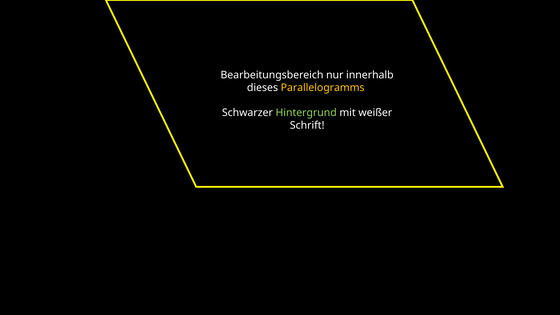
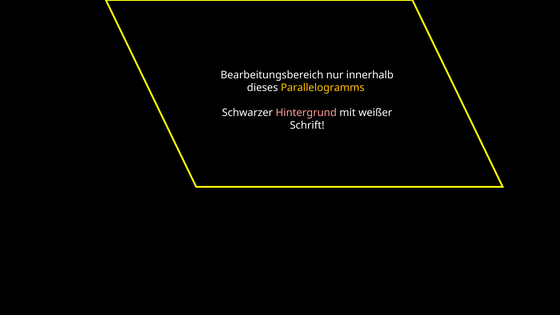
Hintergrund colour: light green -> pink
